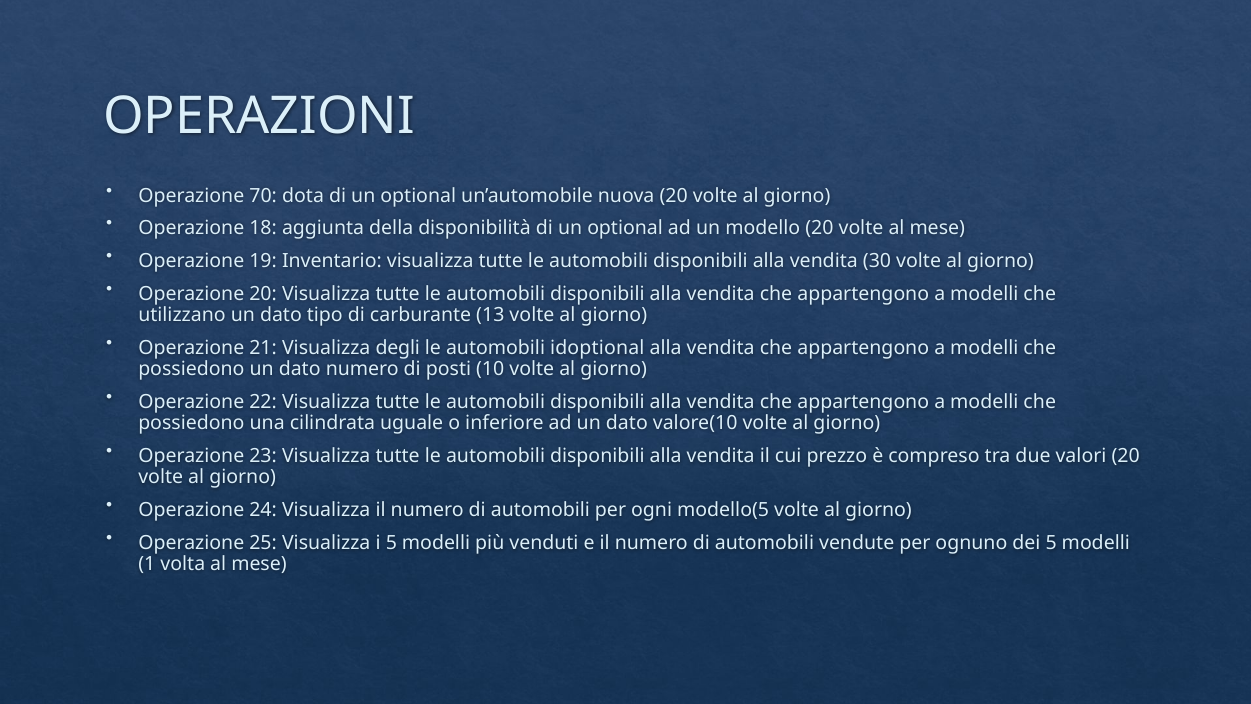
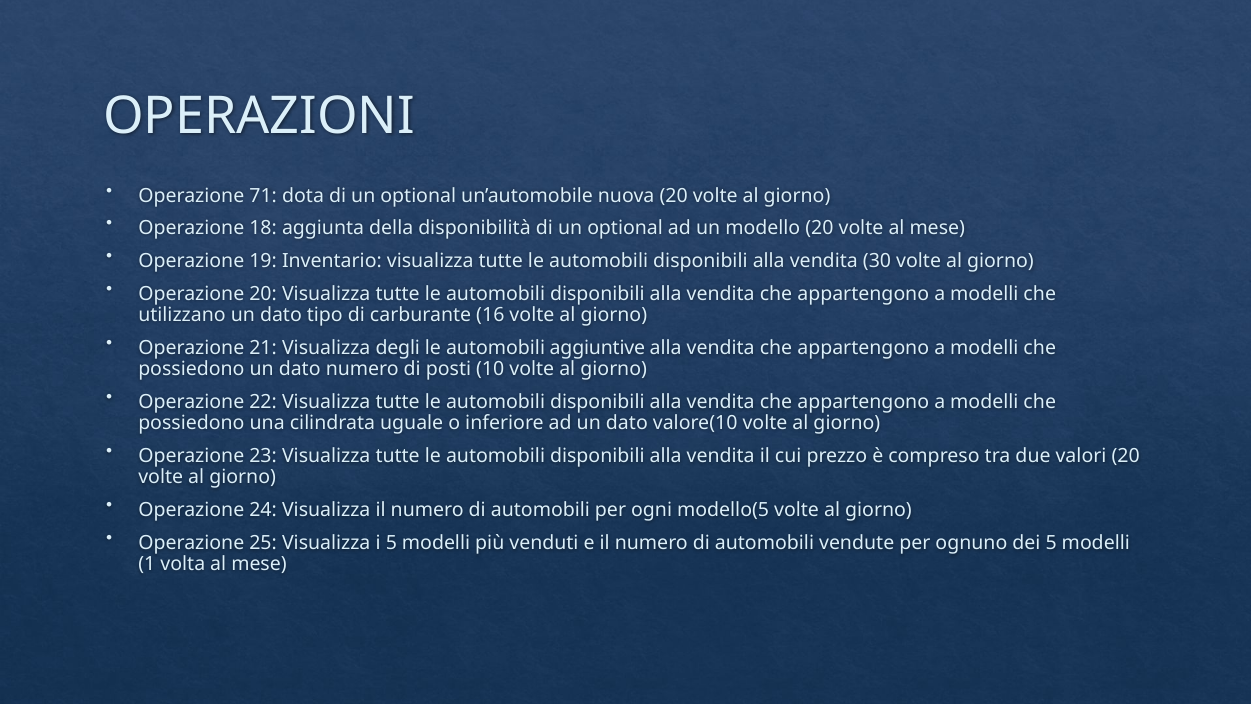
70: 70 -> 71
13: 13 -> 16
idoptional: idoptional -> aggiuntive
